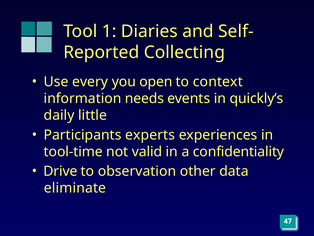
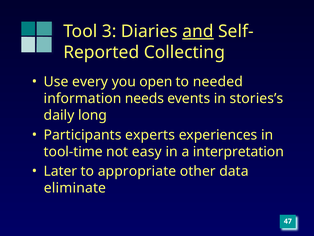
1: 1 -> 3
and underline: none -> present
context: context -> needed
quickly’s: quickly’s -> stories’s
little: little -> long
valid: valid -> easy
confidentiality: confidentiality -> interpretation
Drive: Drive -> Later
observation: observation -> appropriate
